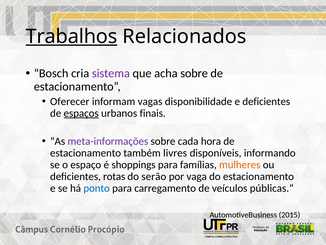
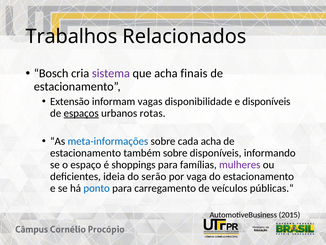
Trabalhos underline: present -> none
acha sobre: sobre -> finais
Oferecer: Oferecer -> Extensão
e deficientes: deficientes -> disponíveis
finais: finais -> rotas
meta-informações colour: purple -> blue
cada hora: hora -> acha
também livres: livres -> sobre
mulheres colour: orange -> purple
rotas: rotas -> ideia
